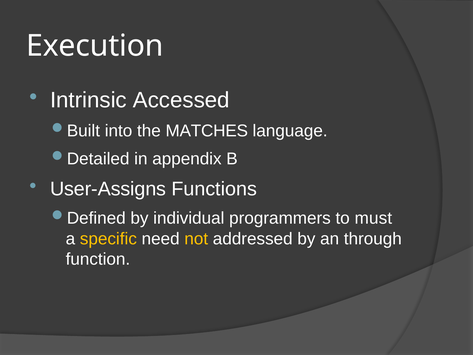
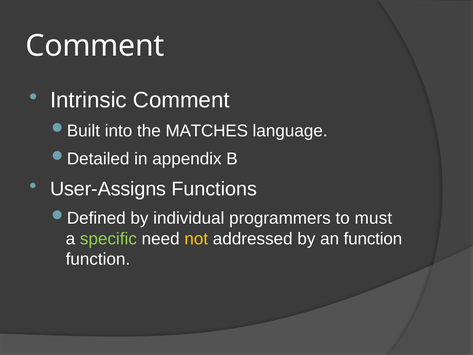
Execution at (95, 46): Execution -> Comment
Intrinsic Accessed: Accessed -> Comment
specific colour: yellow -> light green
an through: through -> function
